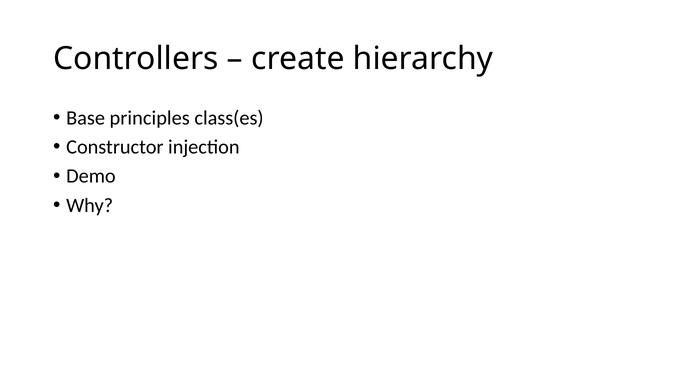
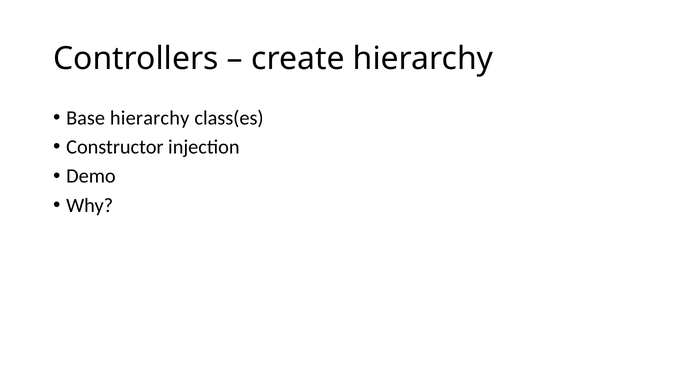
Base principles: principles -> hierarchy
